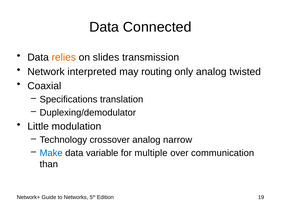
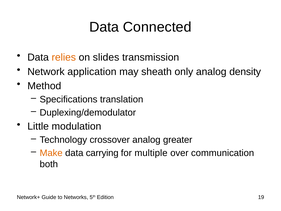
interpreted: interpreted -> application
routing: routing -> sheath
twisted: twisted -> density
Coaxial: Coaxial -> Method
narrow: narrow -> greater
Make colour: blue -> orange
variable: variable -> carrying
than: than -> both
